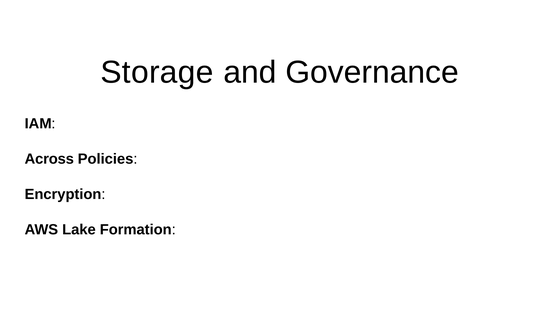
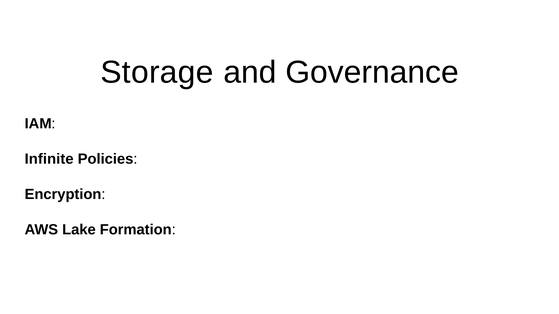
Across: Across -> Infinite
